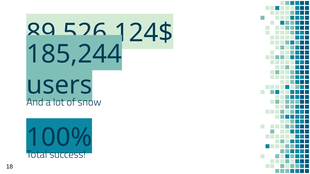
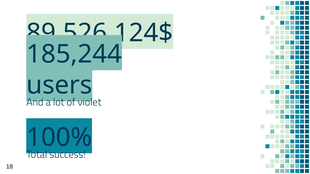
snow: snow -> violet
